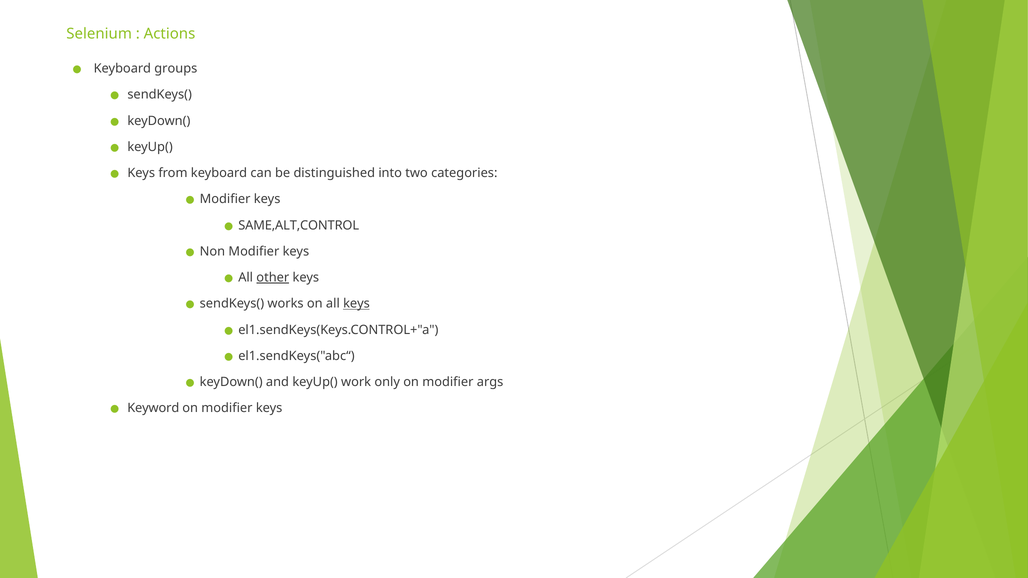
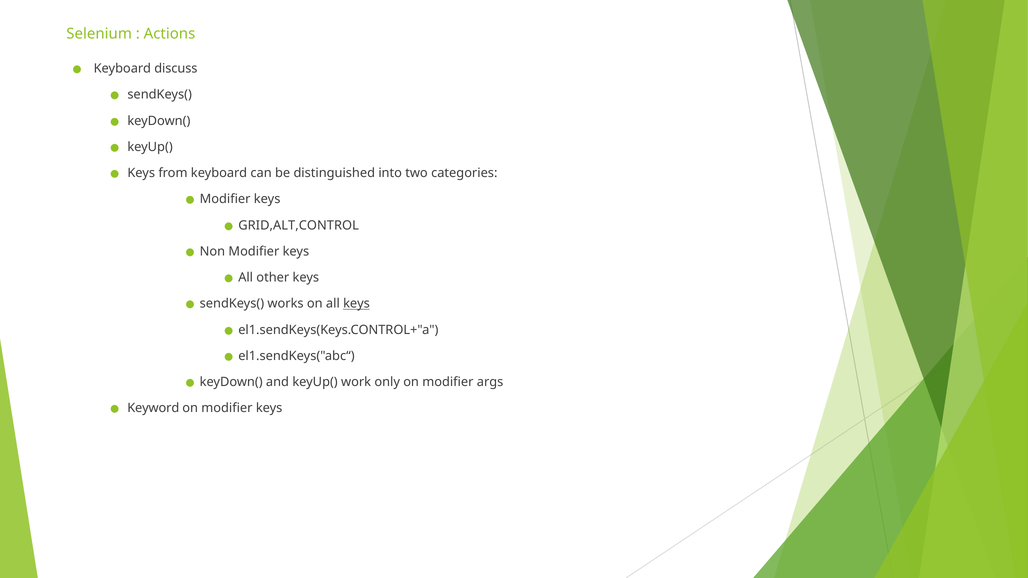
groups: groups -> discuss
SAME,ALT,CONTROL: SAME,ALT,CONTROL -> GRID,ALT,CONTROL
other underline: present -> none
